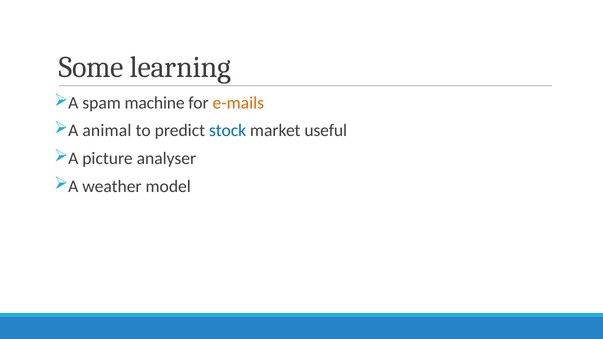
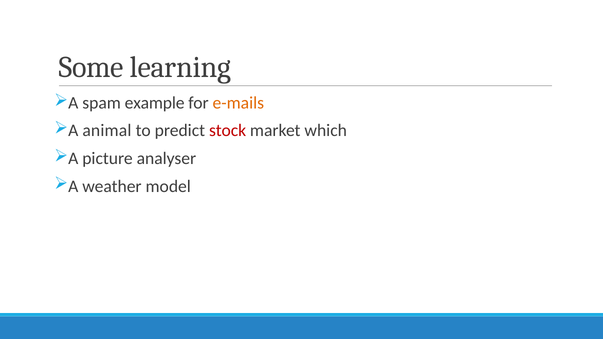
machine: machine -> example
stock colour: blue -> red
useful: useful -> which
